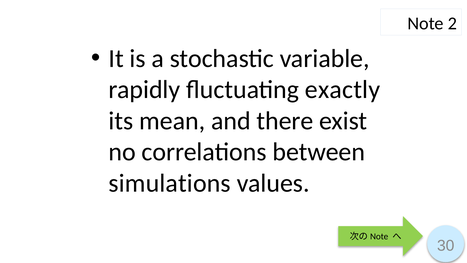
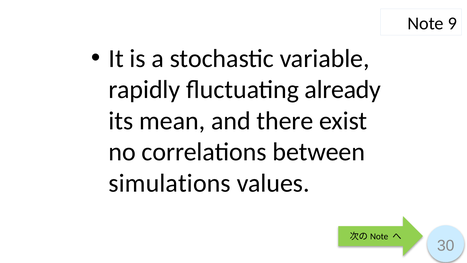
2: 2 -> 9
exactly: exactly -> already
